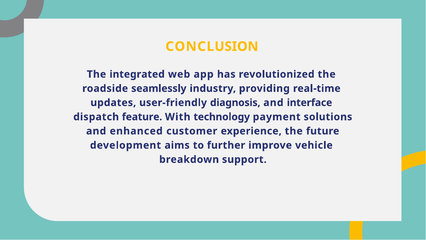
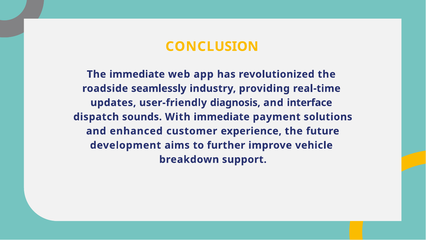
The integrated: integrated -> immediate
feature: feature -> sounds
With technology: technology -> immediate
